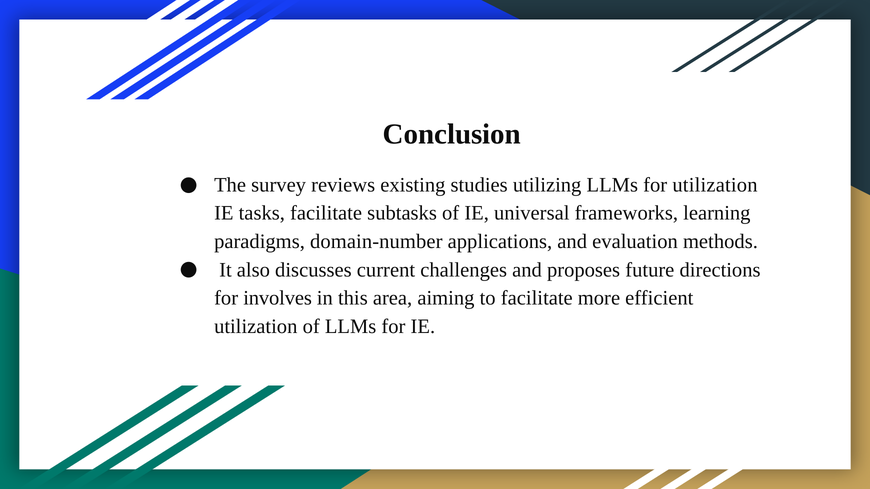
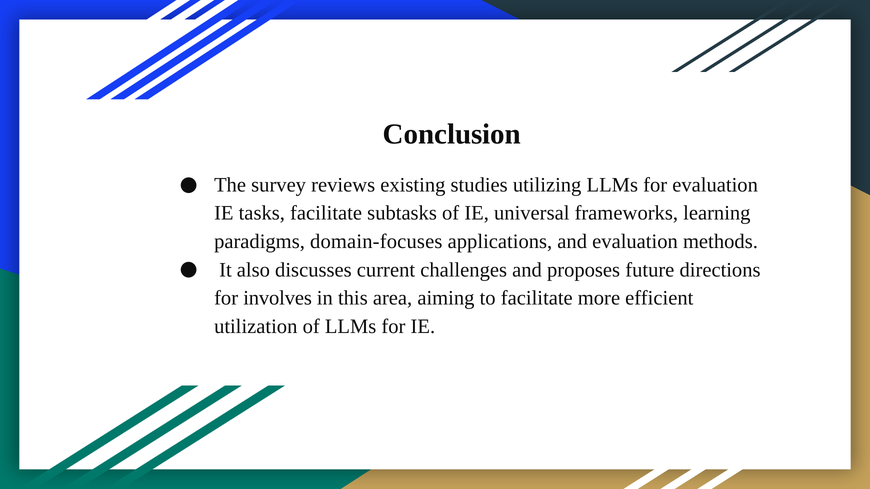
for utilization: utilization -> evaluation
domain-number: domain-number -> domain-focuses
